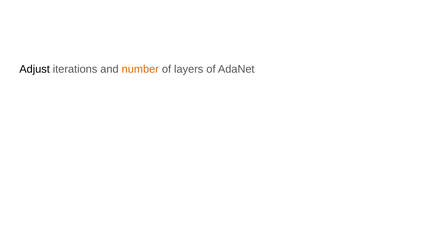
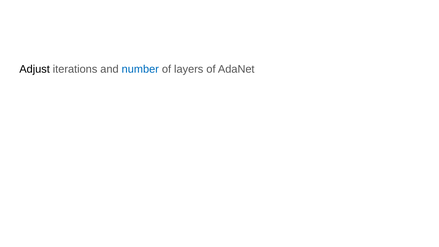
number colour: orange -> blue
